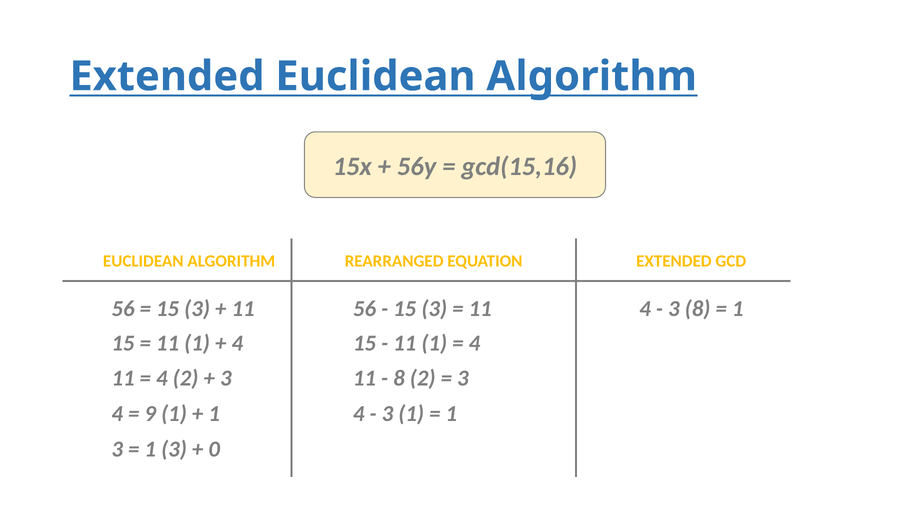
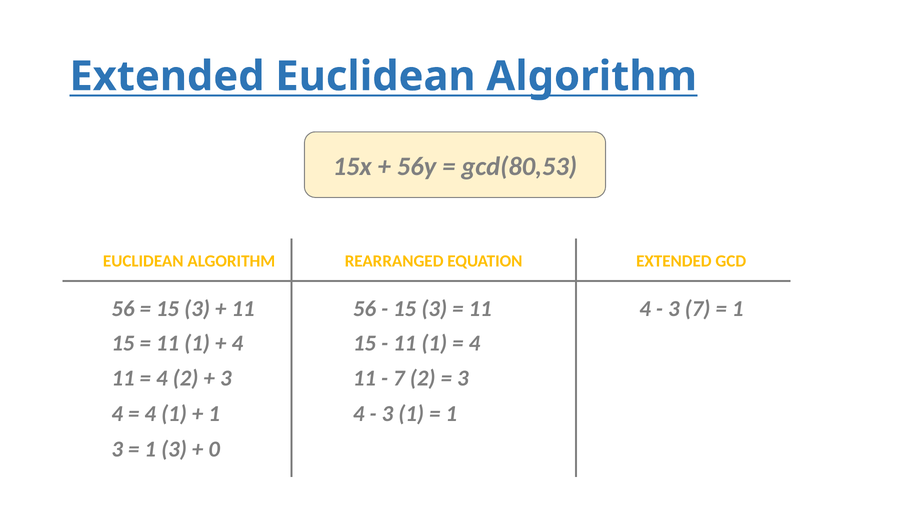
gcd(15,16: gcd(15,16 -> gcd(80,53
3 8: 8 -> 7
8 at (399, 378): 8 -> 7
9 at (150, 413): 9 -> 4
